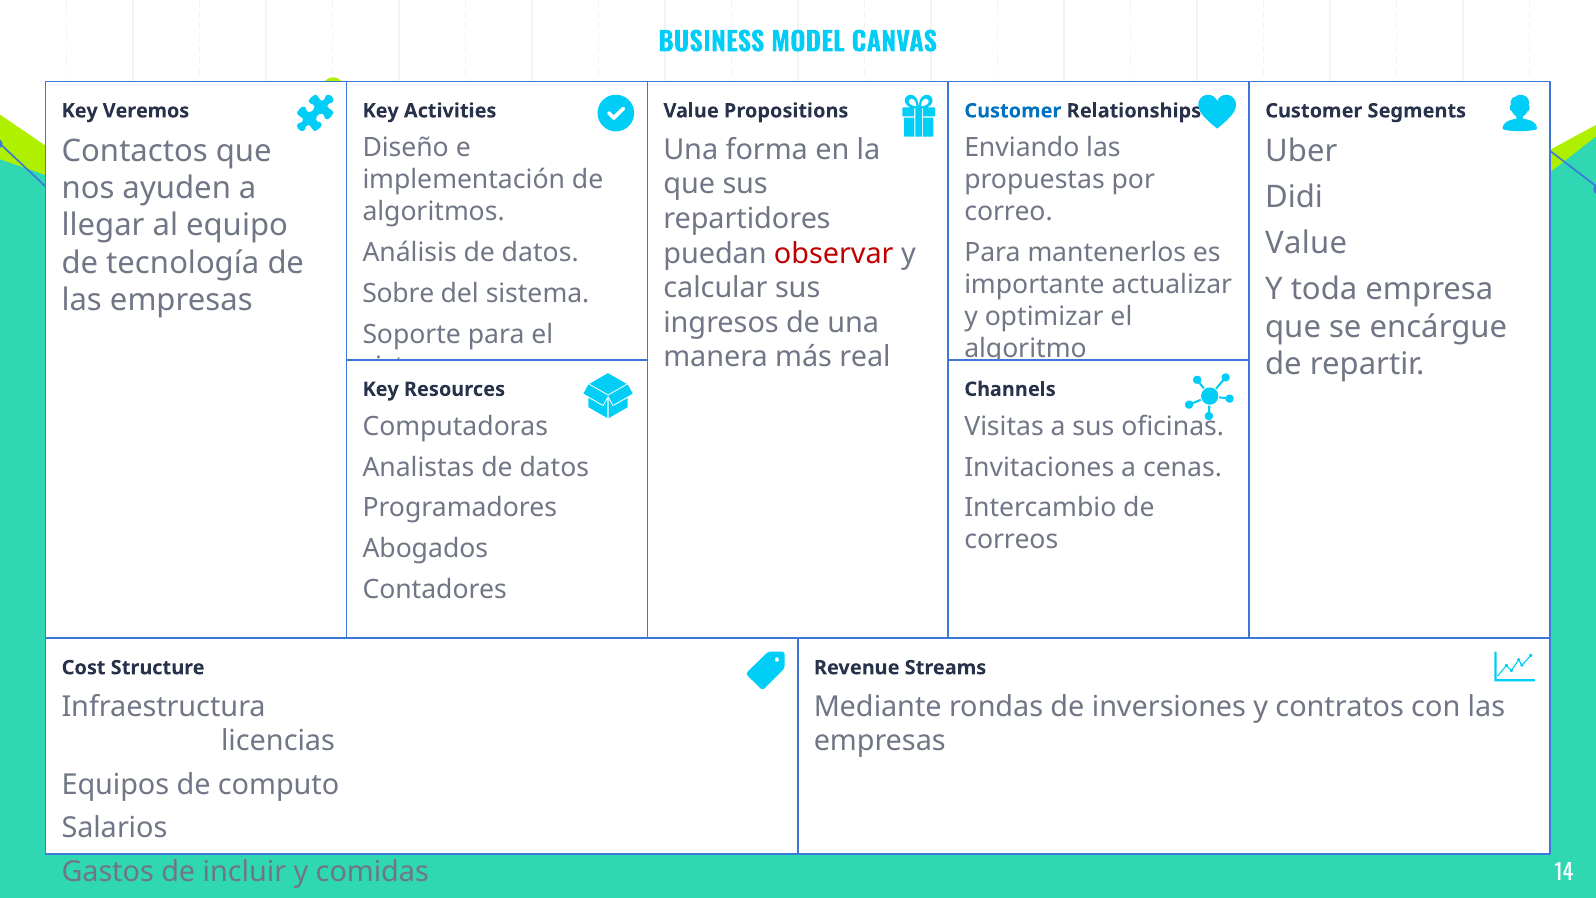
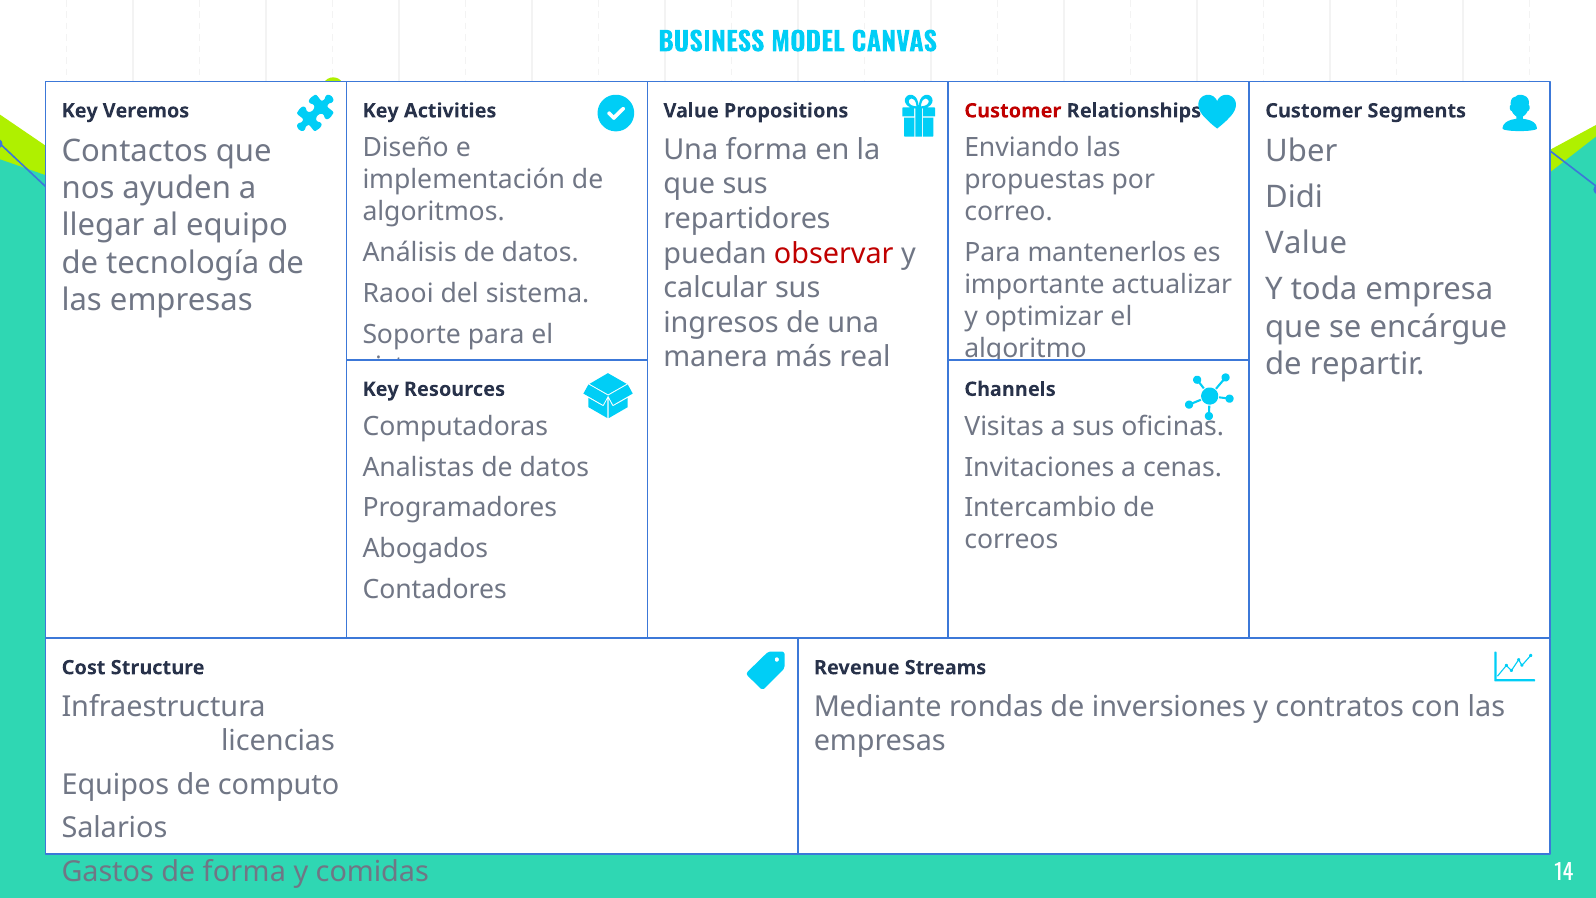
Customer at (1013, 111) colour: blue -> red
Sobre: Sobre -> Raooi
de incluir: incluir -> forma
